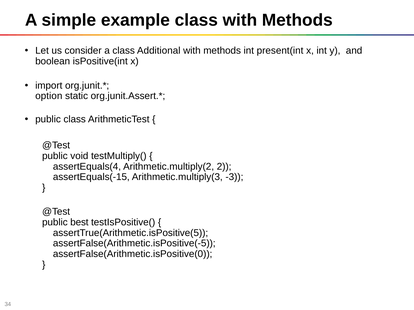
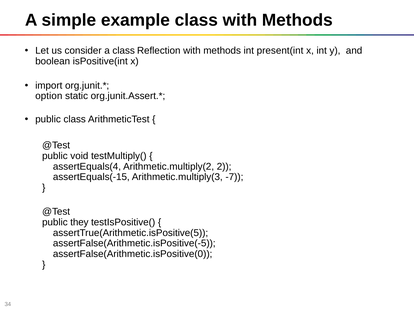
Additional: Additional -> Reflection
-3: -3 -> -7
best: best -> they
